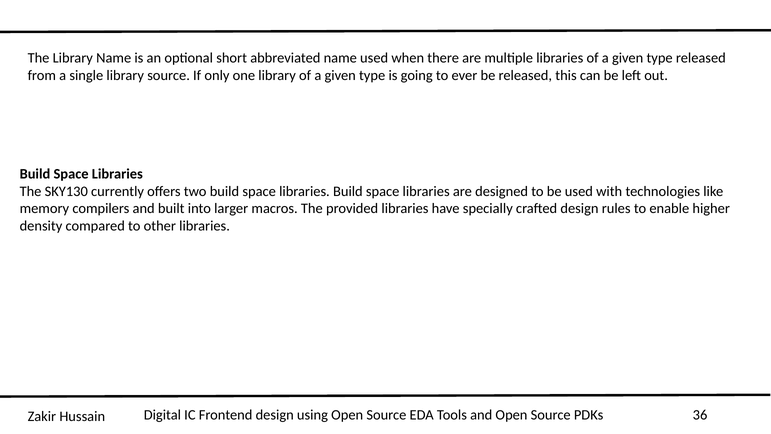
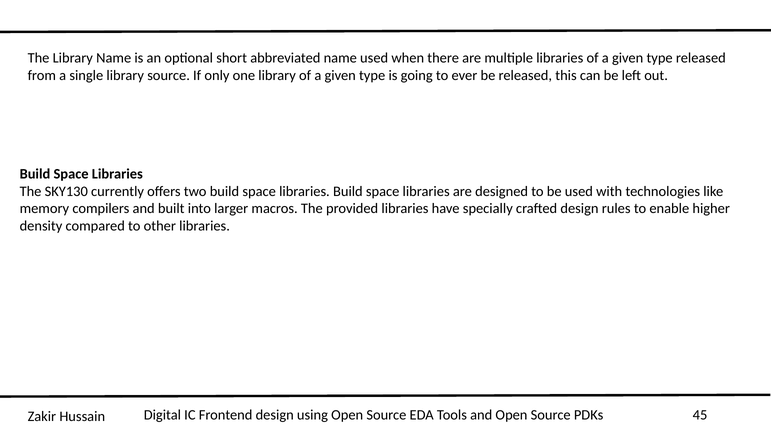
36: 36 -> 45
